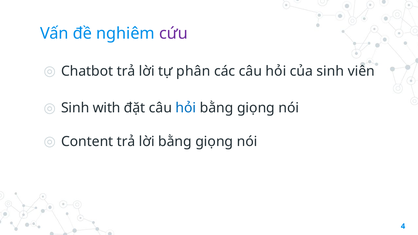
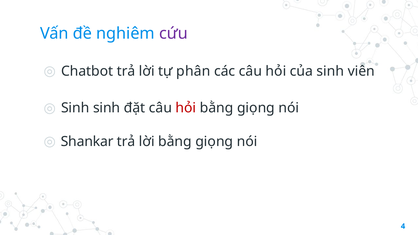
Sinh with: with -> sinh
hỏi at (186, 108) colour: blue -> red
Content: Content -> Shankar
